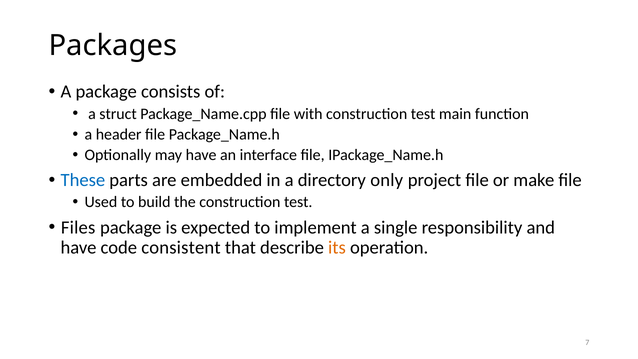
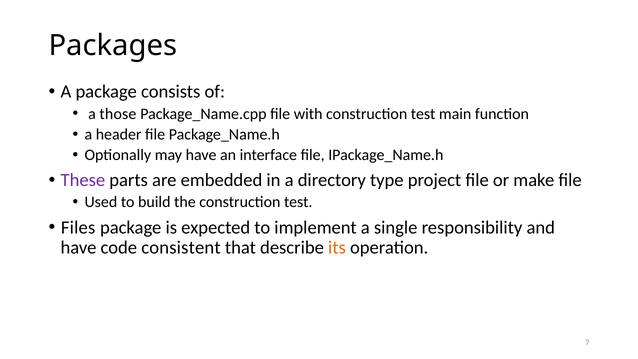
struct: struct -> those
These colour: blue -> purple
only: only -> type
